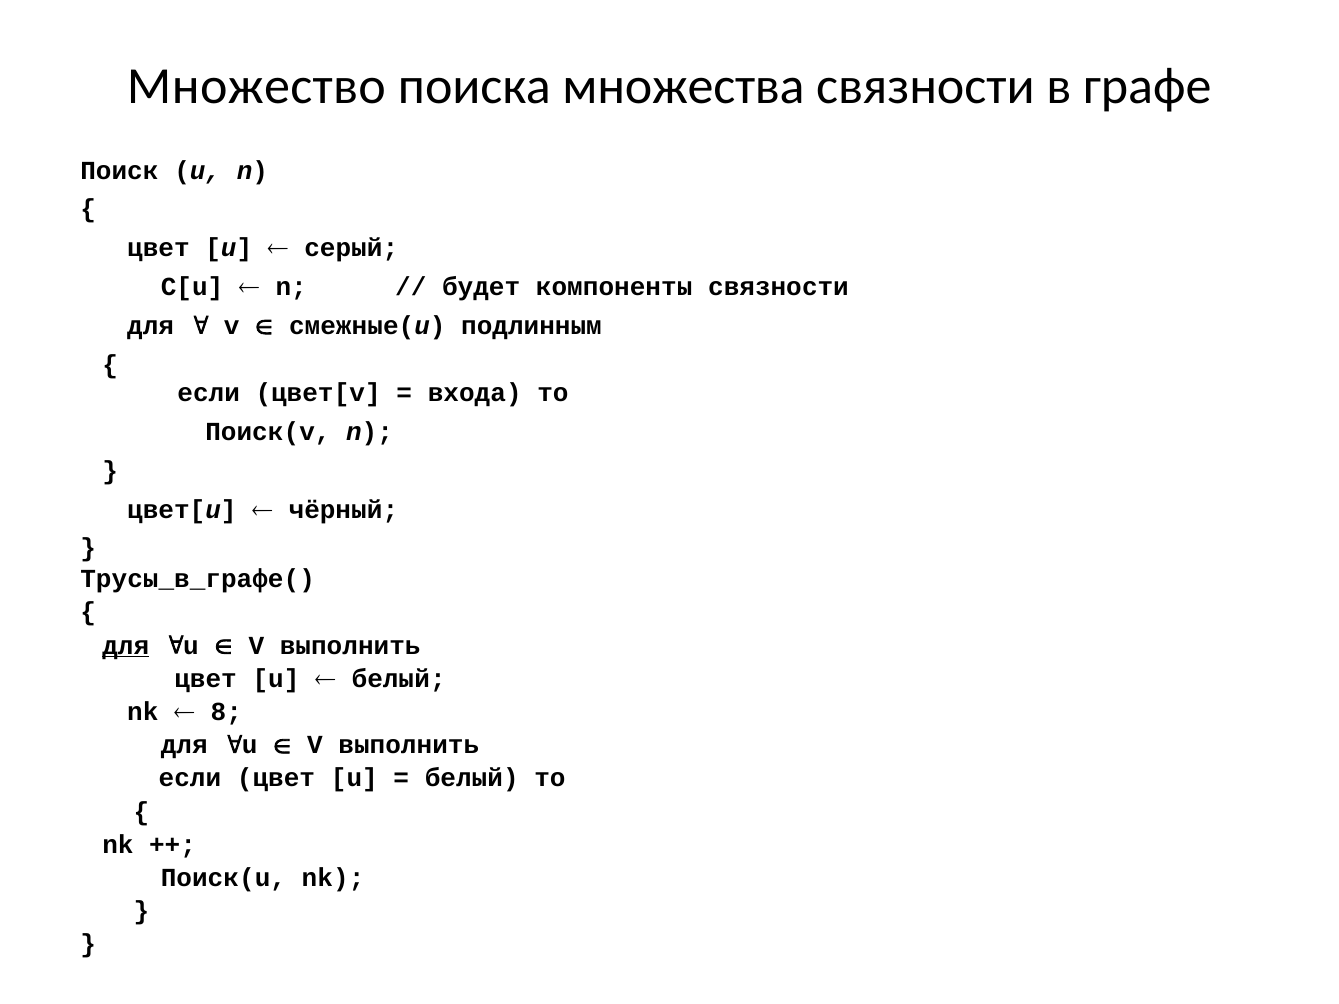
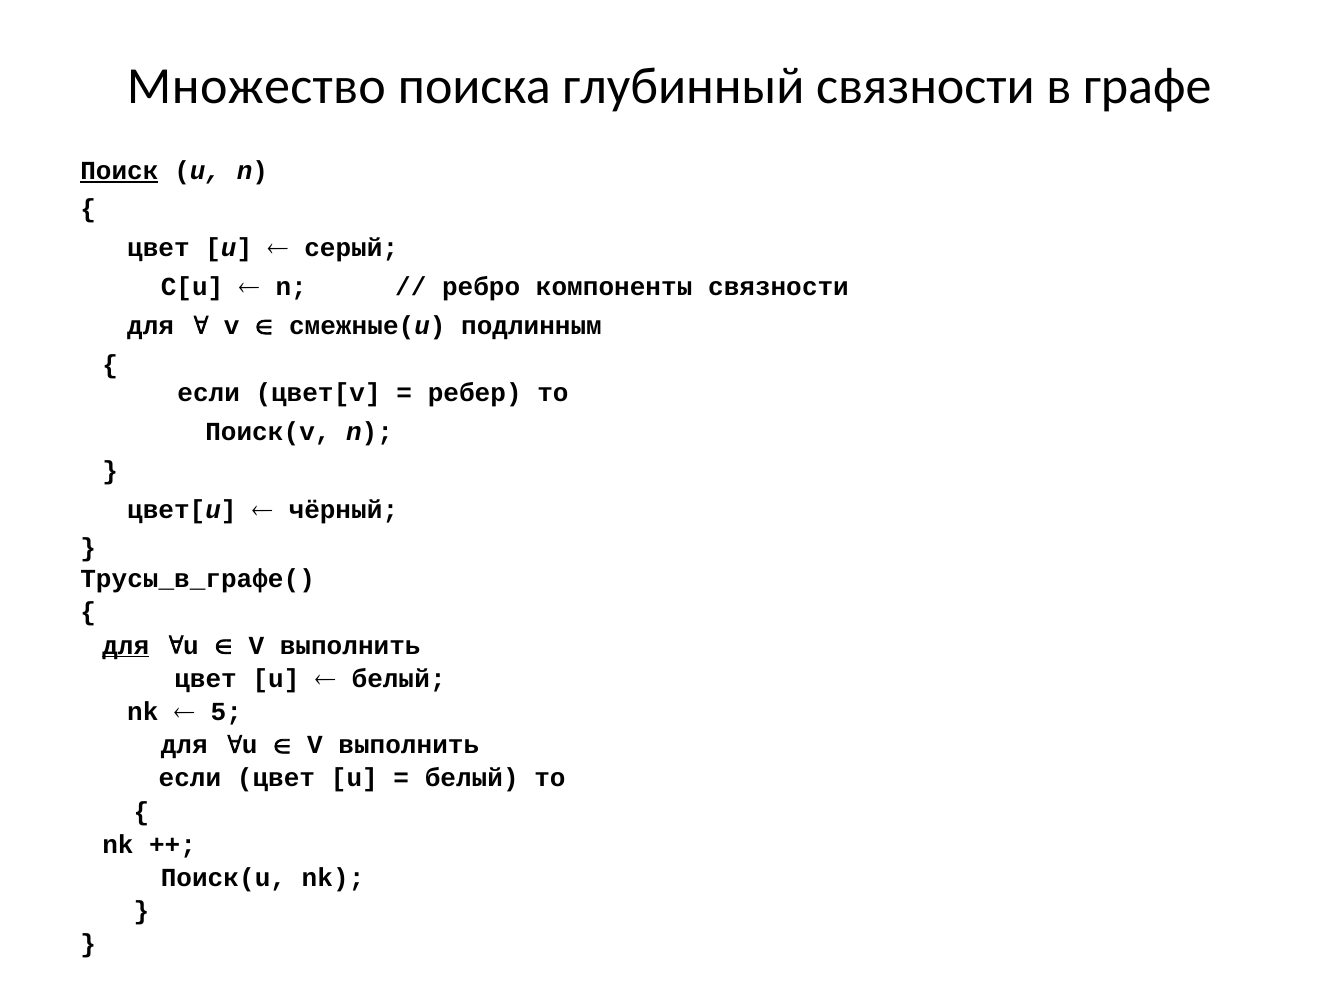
множества: множества -> глубинный
Поиск underline: none -> present
будет: будет -> ребро
входа: входа -> ребер
8: 8 -> 5
